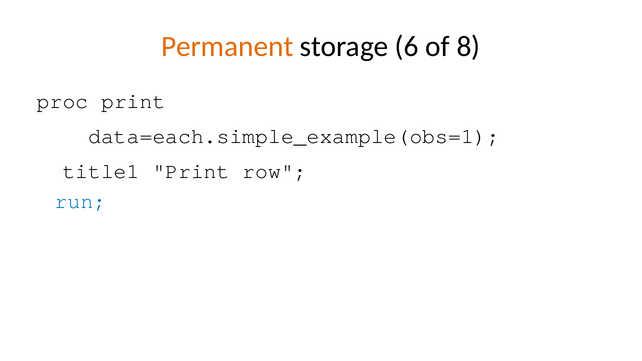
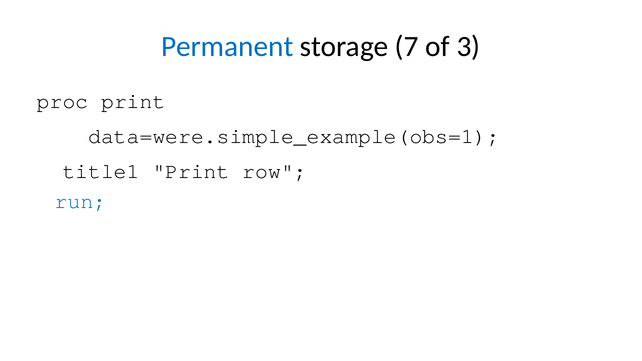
Permanent colour: orange -> blue
6: 6 -> 7
8: 8 -> 3
data=each.simple_example(obs=1: data=each.simple_example(obs=1 -> data=were.simple_example(obs=1
